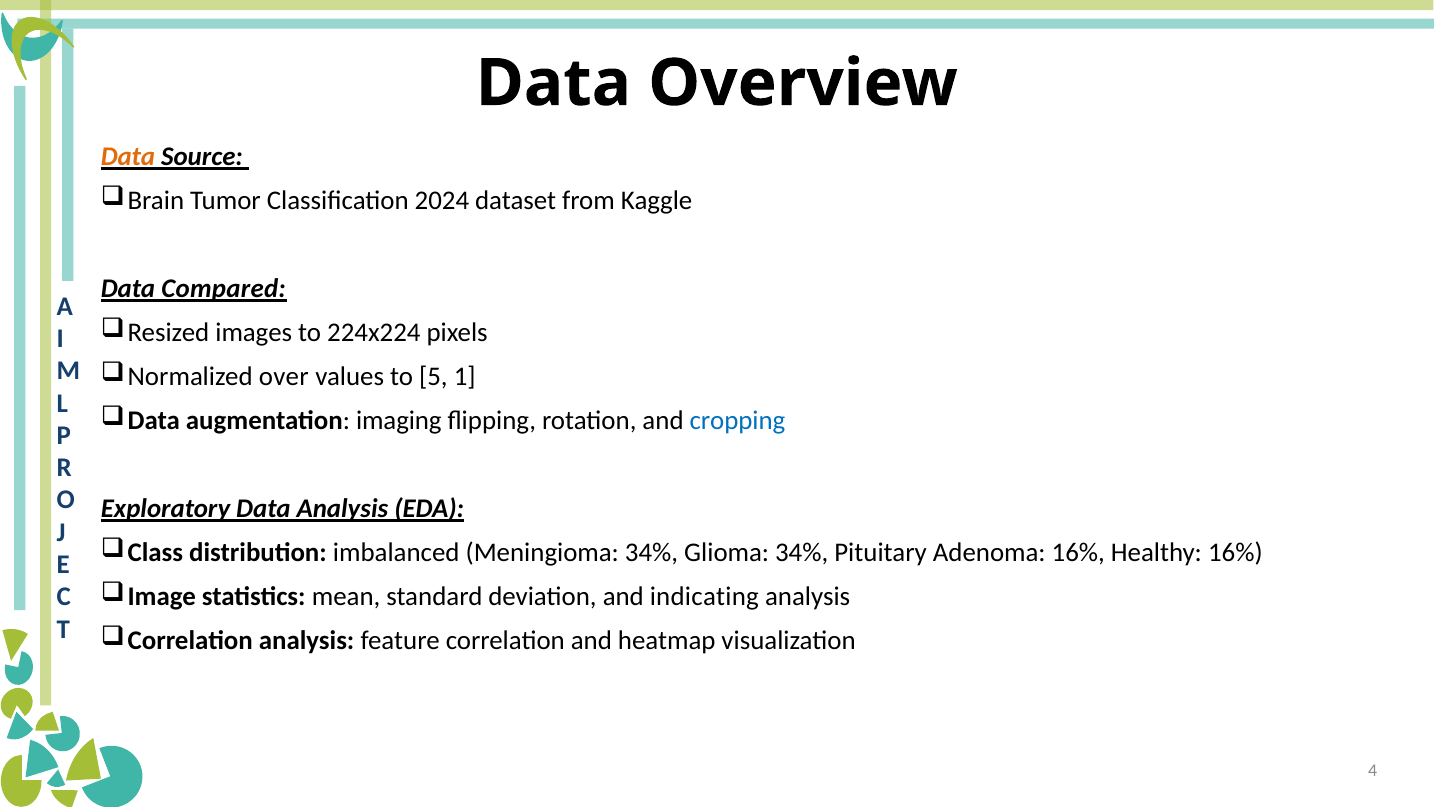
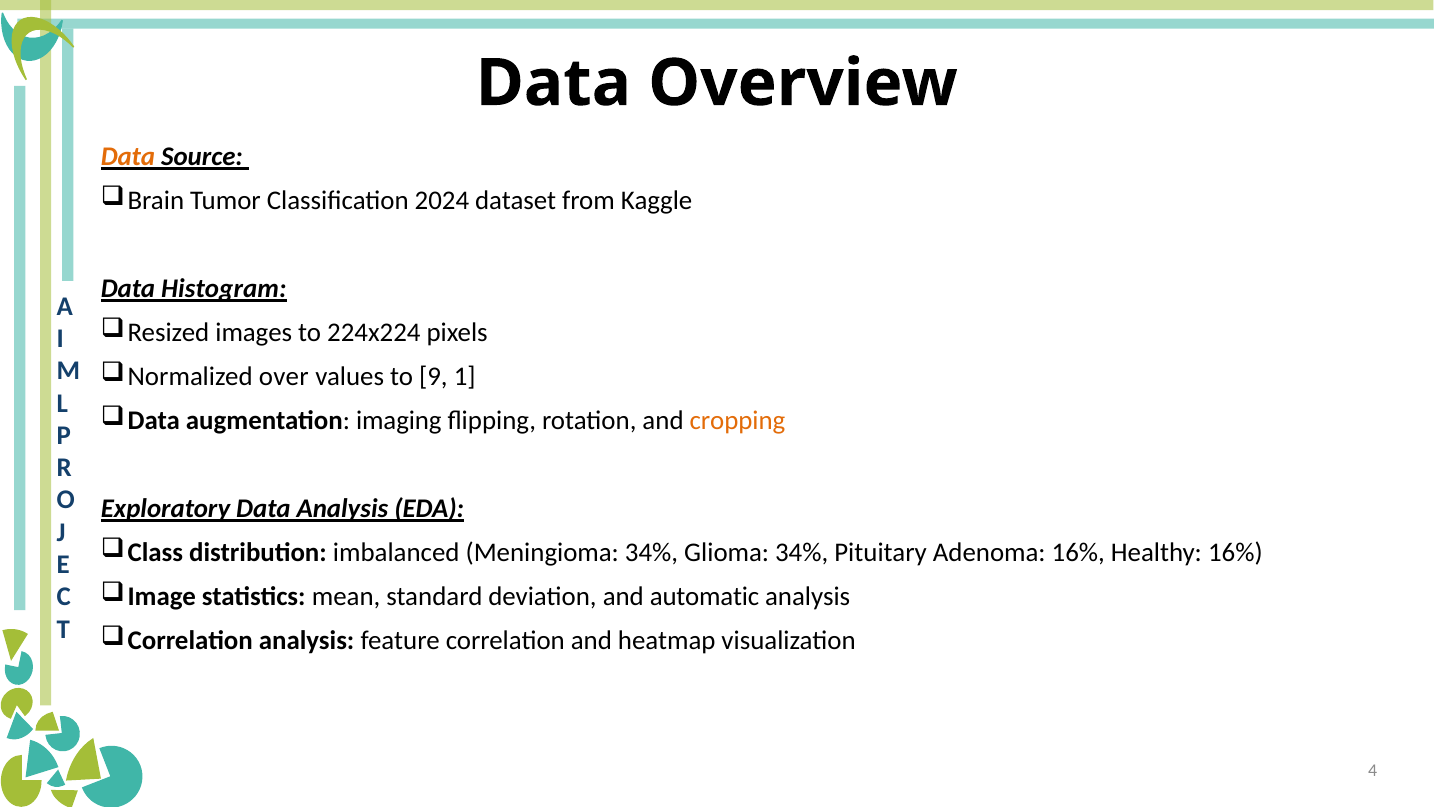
Compared: Compared -> Histogram
5: 5 -> 9
cropping colour: blue -> orange
indicating: indicating -> automatic
